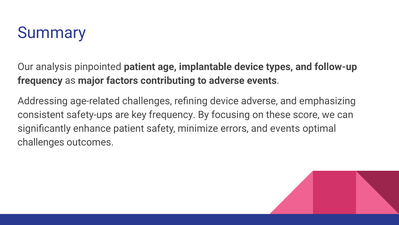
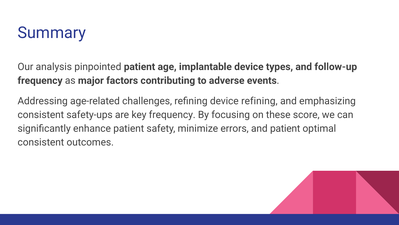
device adverse: adverse -> refining
and events: events -> patient
challenges at (41, 142): challenges -> consistent
